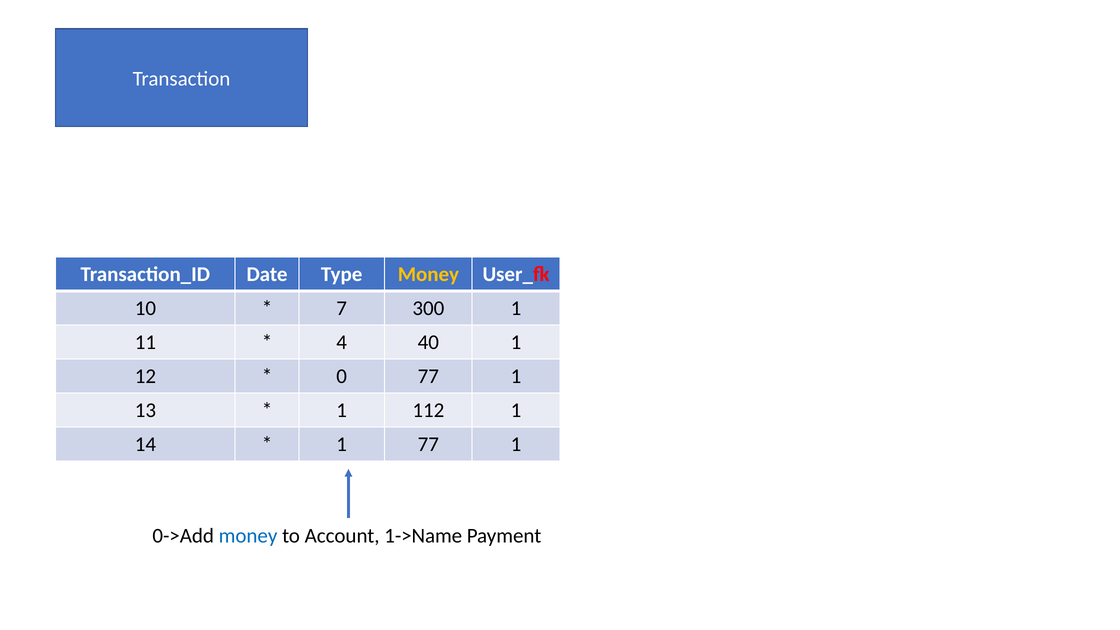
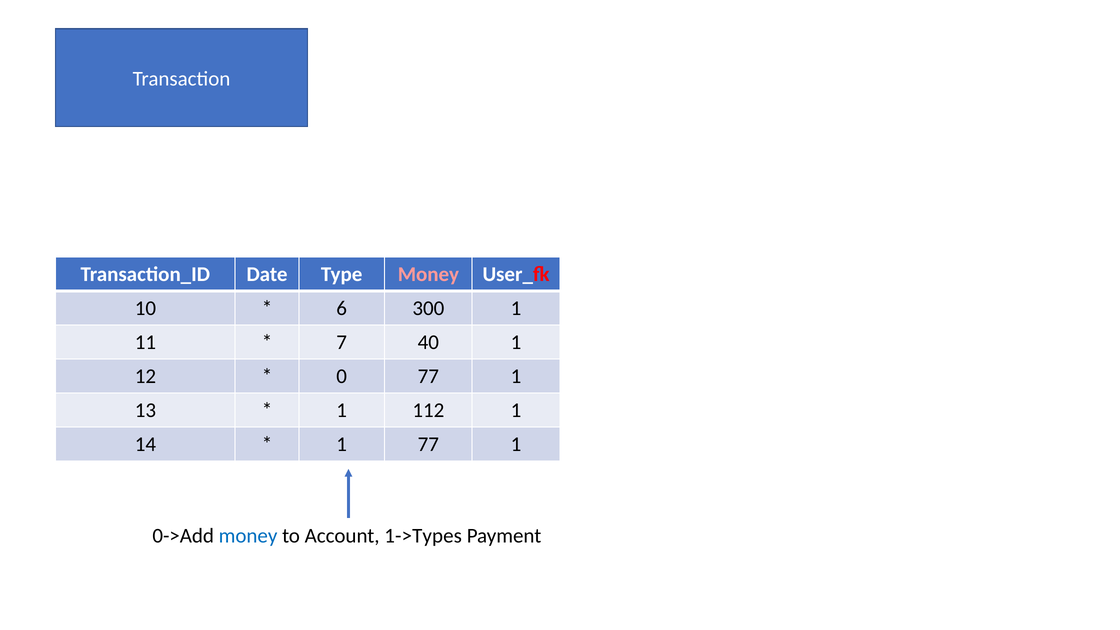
Money at (428, 274) colour: yellow -> pink
7: 7 -> 6
4: 4 -> 7
1->Name: 1->Name -> 1->Types
